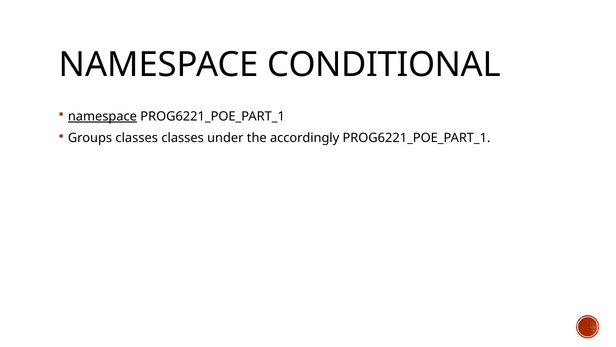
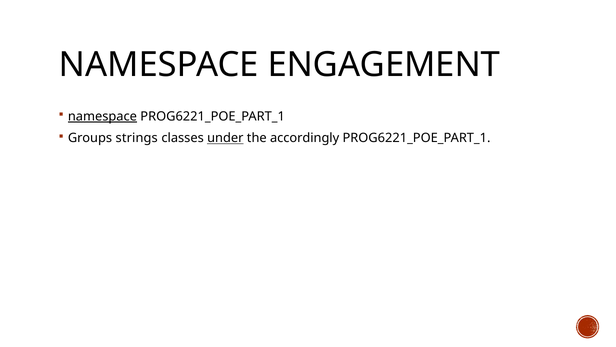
CONDITIONAL: CONDITIONAL -> ENGAGEMENT
Groups classes: classes -> strings
under underline: none -> present
